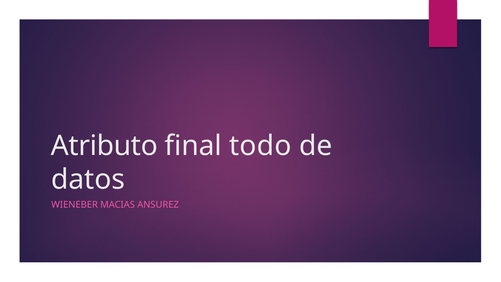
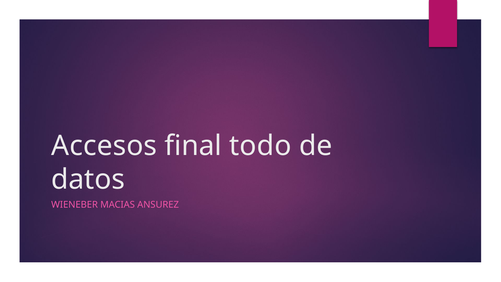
Atributo: Atributo -> Accesos
